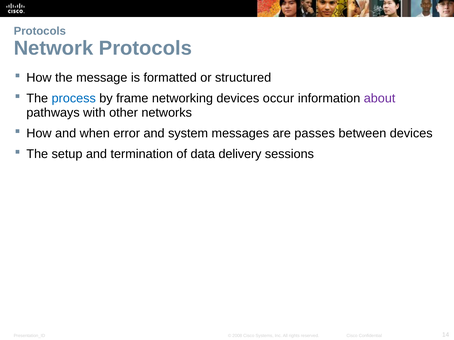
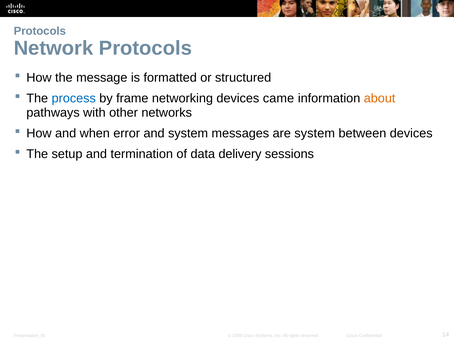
occur: occur -> came
about colour: purple -> orange
are passes: passes -> system
